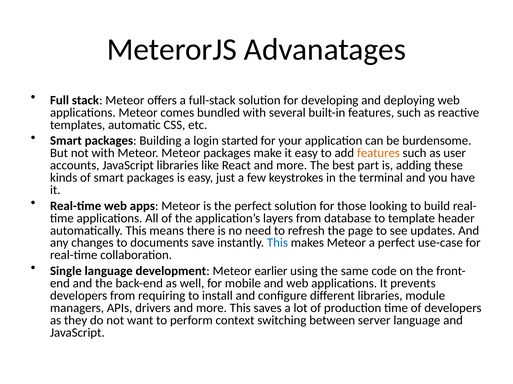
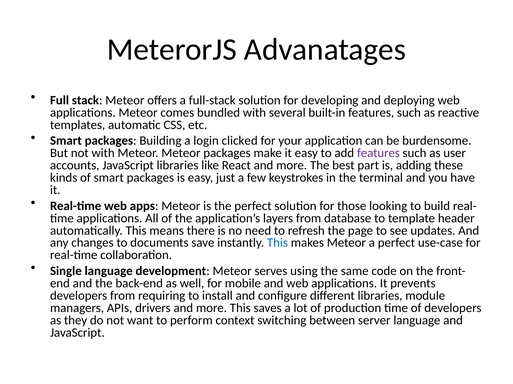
started: started -> clicked
features at (378, 153) colour: orange -> purple
earlier: earlier -> serves
